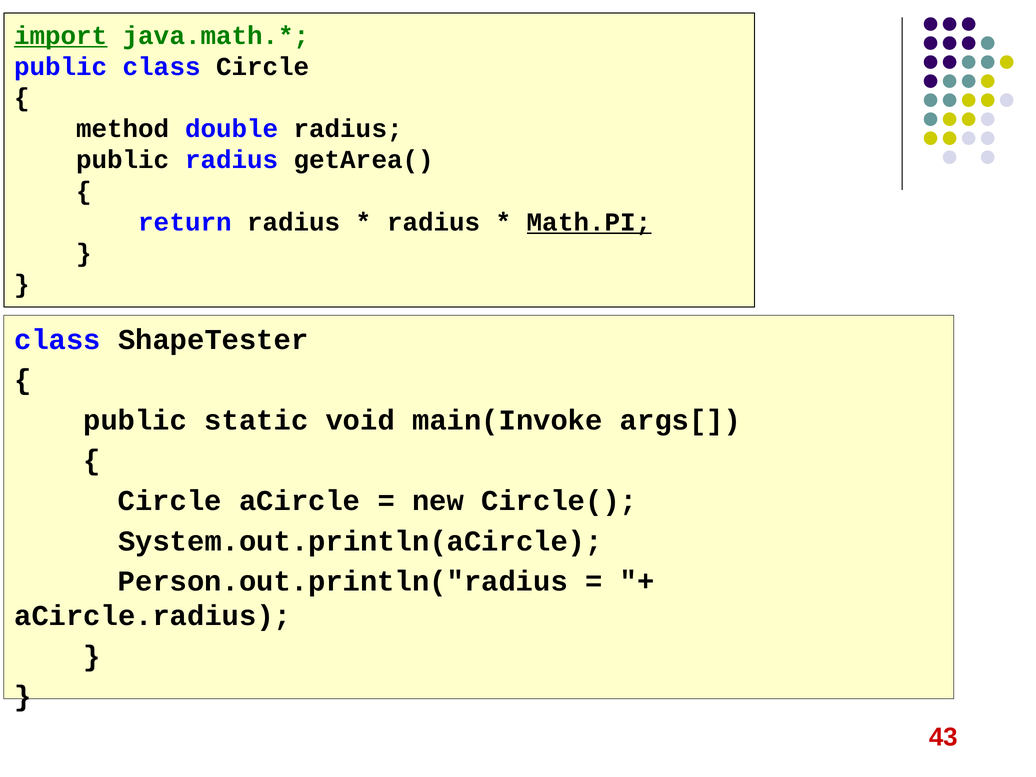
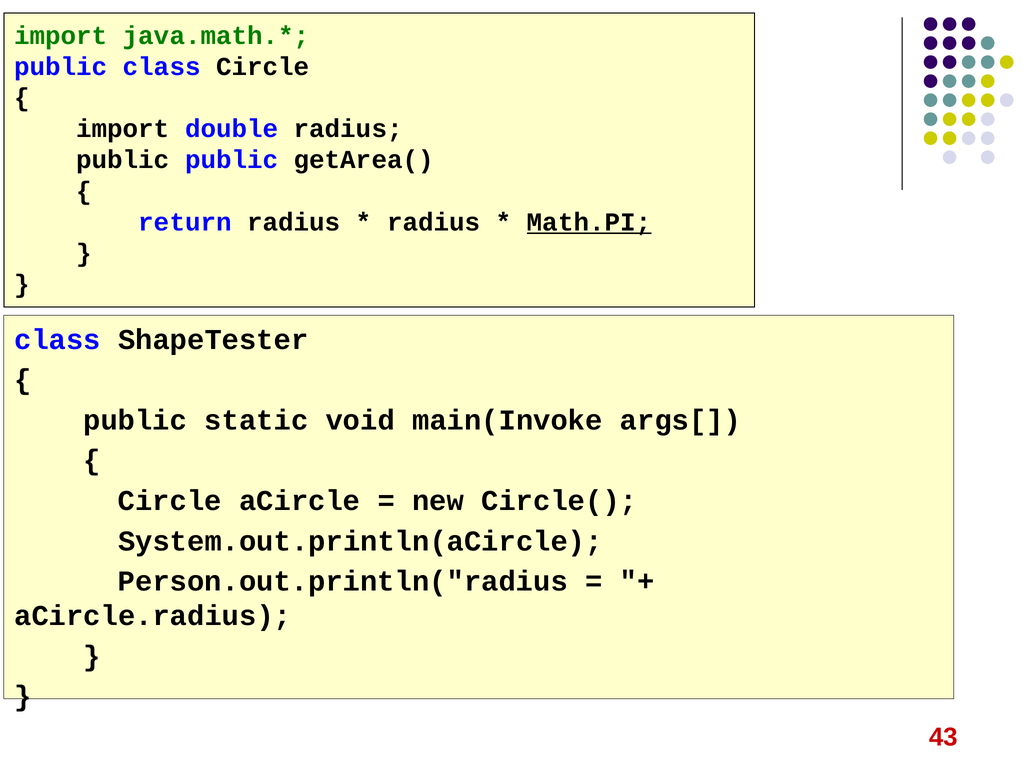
import at (61, 36) underline: present -> none
method at (123, 129): method -> import
public radius: radius -> public
